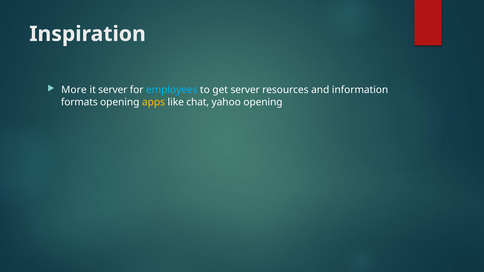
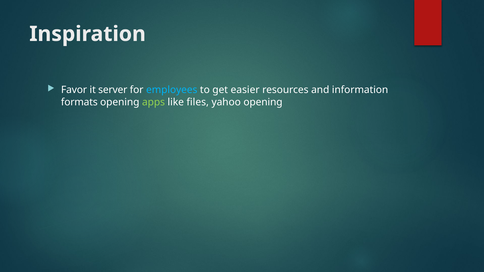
More: More -> Favor
get server: server -> easier
apps colour: yellow -> light green
chat: chat -> files
